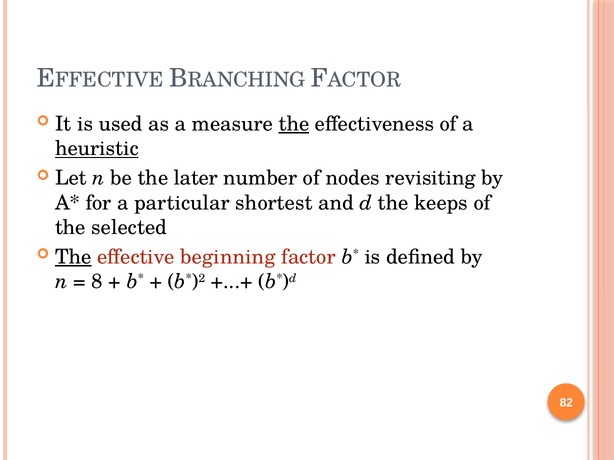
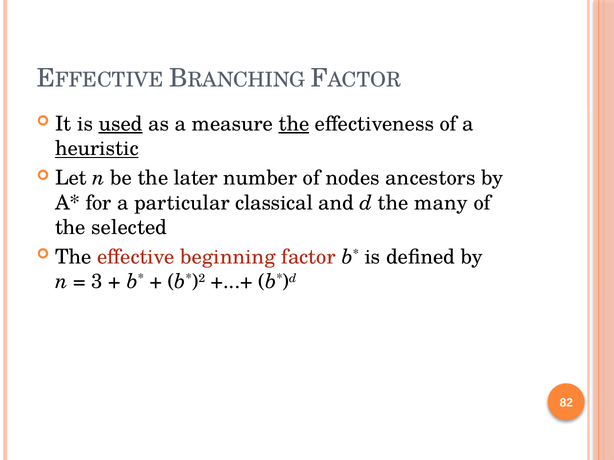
used underline: none -> present
revisiting: revisiting -> ancestors
shortest: shortest -> classical
keeps: keeps -> many
The at (73, 257) underline: present -> none
8: 8 -> 3
